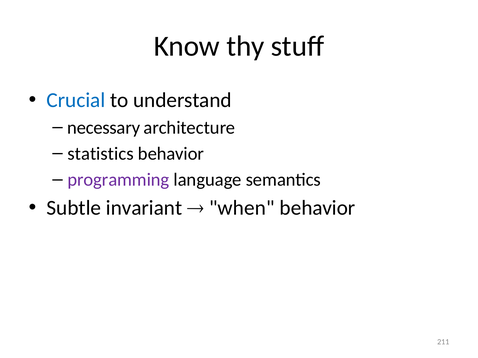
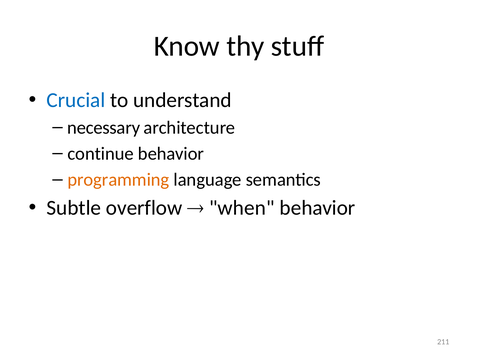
statistics: statistics -> continue
programming colour: purple -> orange
invariant: invariant -> overflow
